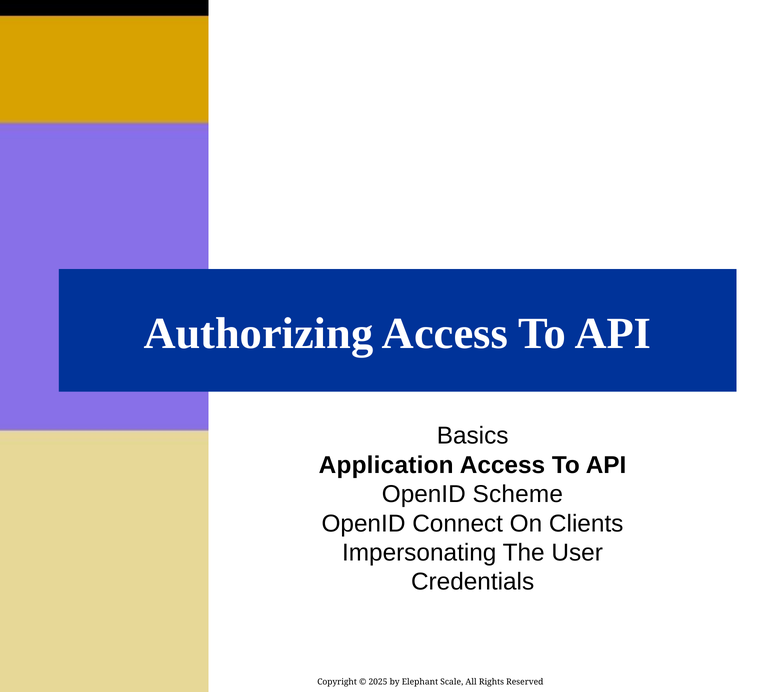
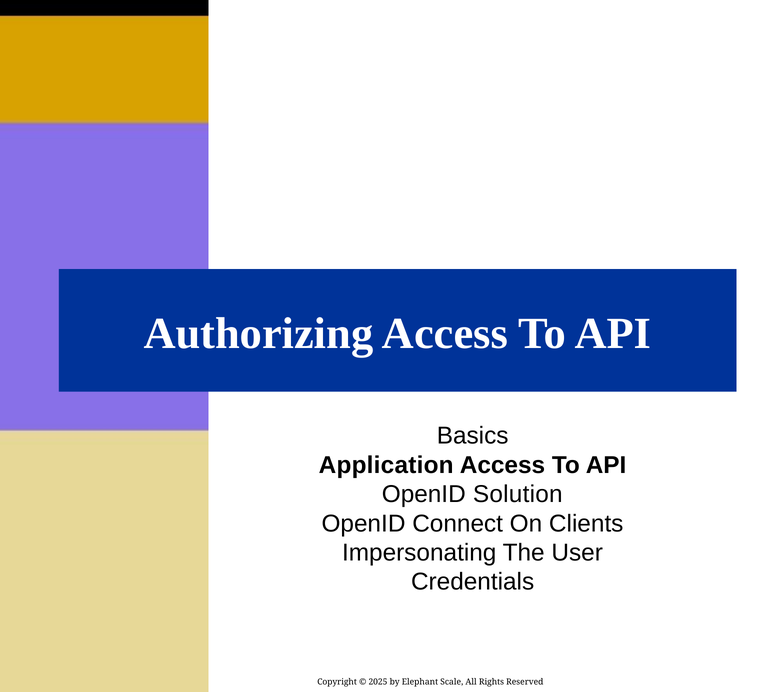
Scheme: Scheme -> Solution
